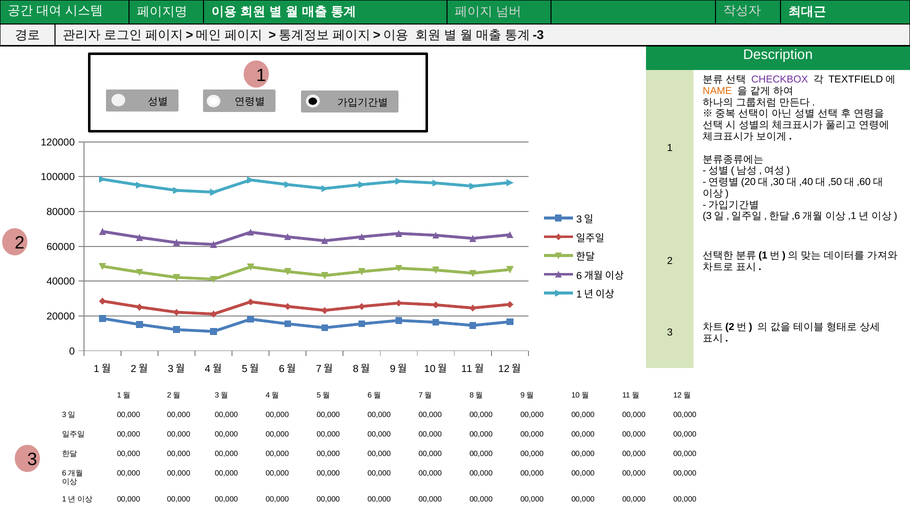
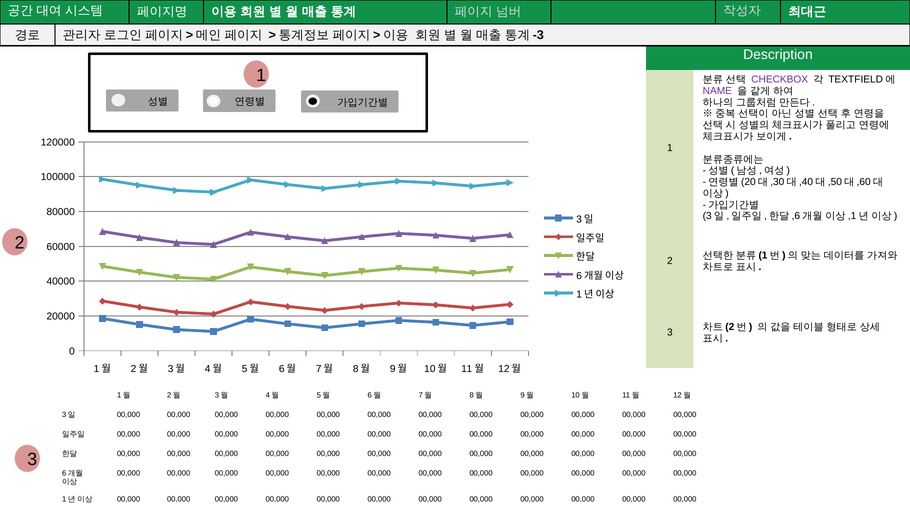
NAME colour: orange -> purple
